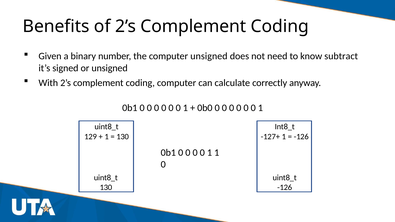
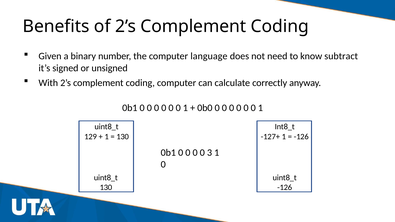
computer unsigned: unsigned -> language
1 at (210, 153): 1 -> 3
